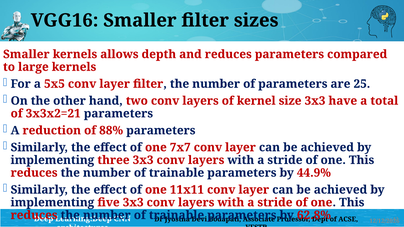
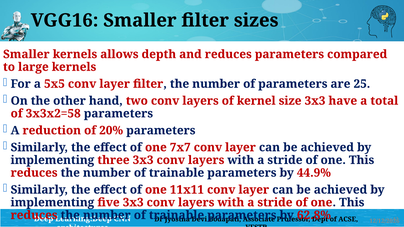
3x3x2=21: 3x3x2=21 -> 3x3x2=58
88%: 88% -> 20%
